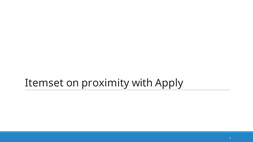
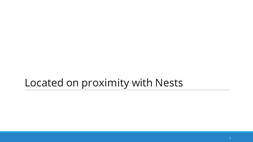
Itemset: Itemset -> Located
Apply: Apply -> Nests
